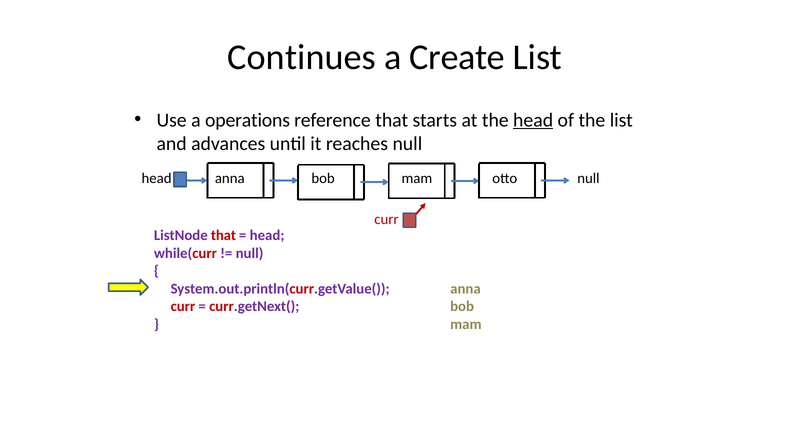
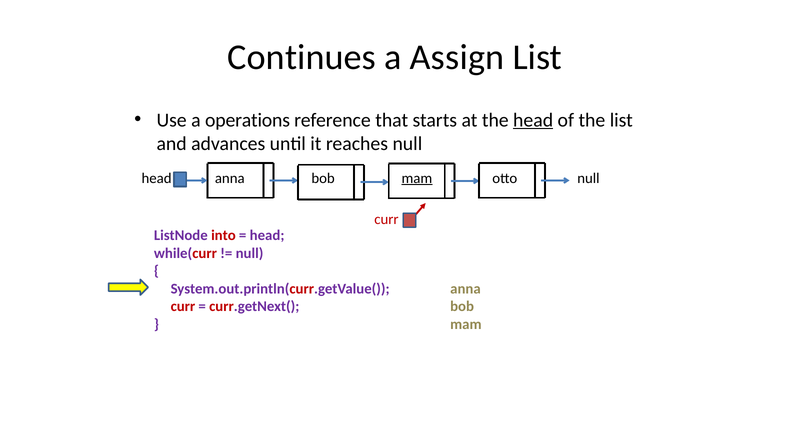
Create: Create -> Assign
mam at (417, 178) underline: none -> present
ListNode that: that -> into
